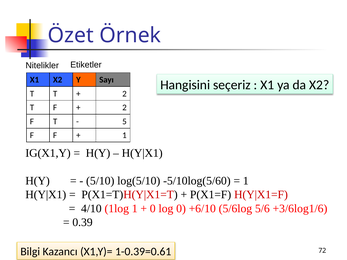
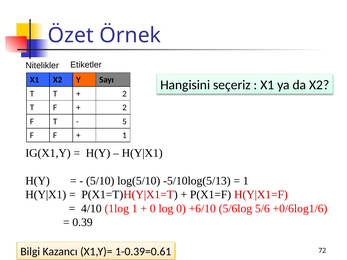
-5/10log(5/60: -5/10log(5/60 -> -5/10log(5/13
+3/6log1/6: +3/6log1/6 -> +0/6log1/6
